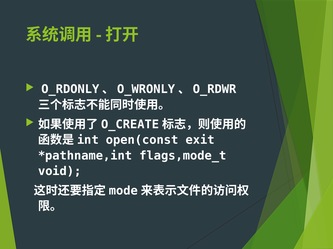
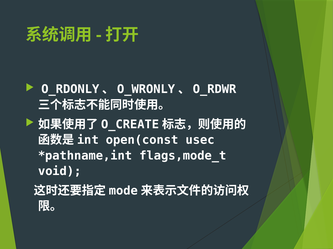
exit: exit -> usec
